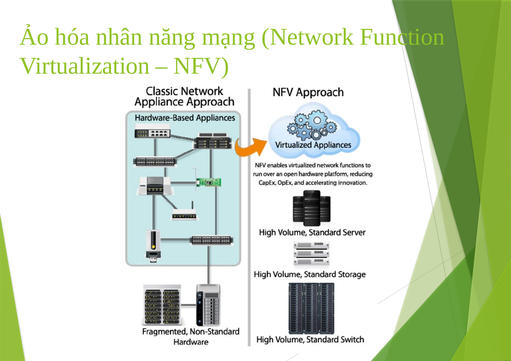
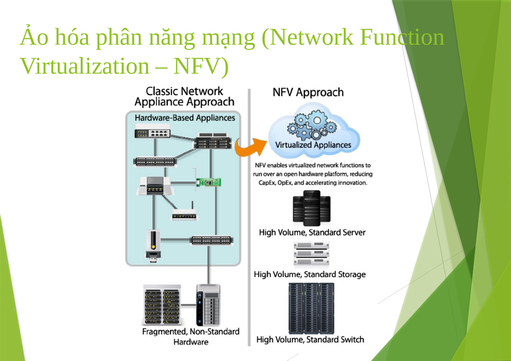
nhân: nhân -> phân
